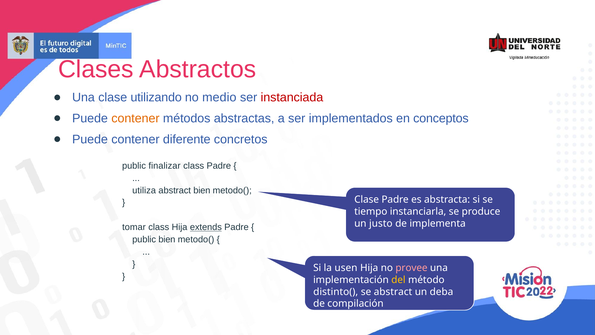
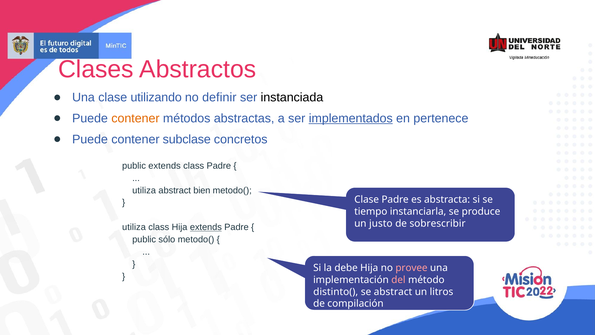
medio: medio -> definir
instanciada colour: red -> black
implementados underline: none -> present
conceptos: conceptos -> pertenece
diferente: diferente -> subclase
public finalizar: finalizar -> extends
implementa: implementa -> sobrescribir
tomar at (134, 227): tomar -> utiliza
public bien: bien -> sólo
usen: usen -> debe
del colour: yellow -> pink
deba: deba -> litros
